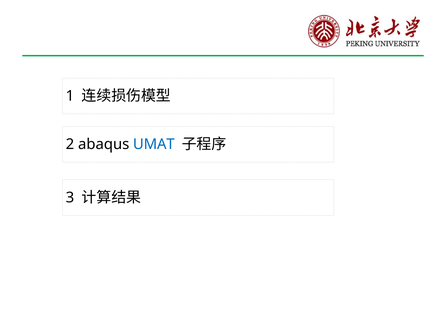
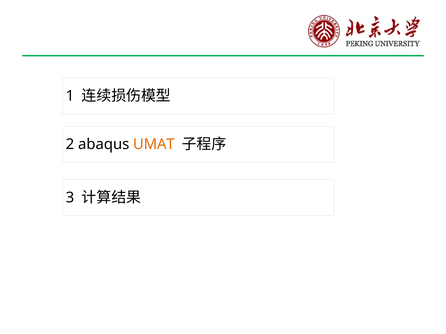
UMAT colour: blue -> orange
